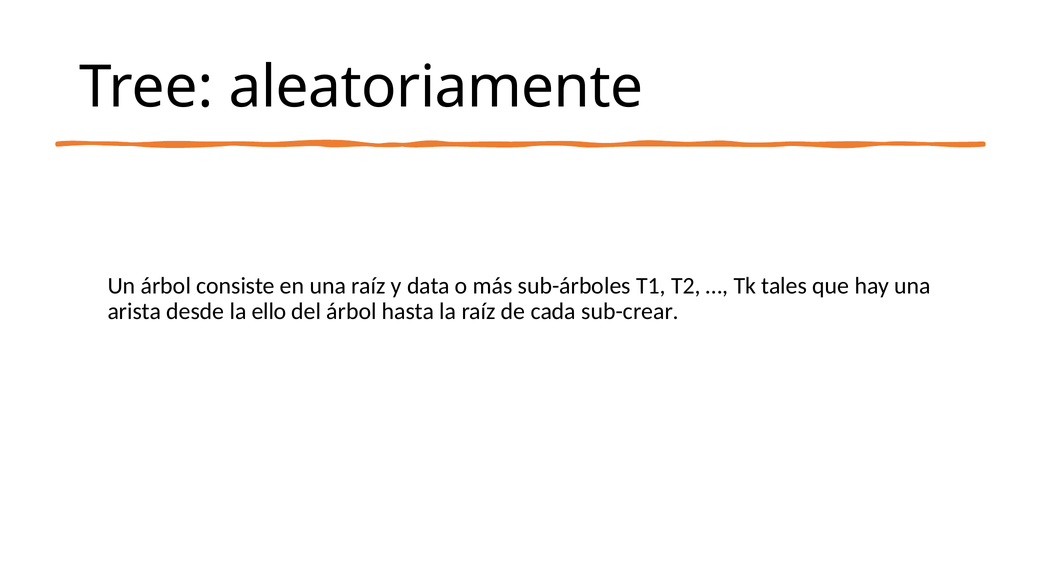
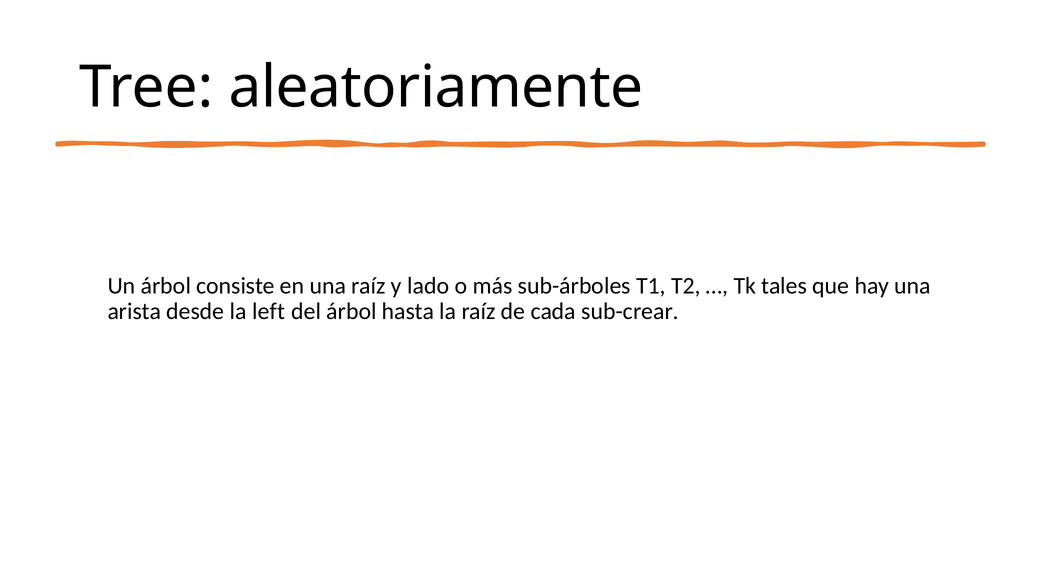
data: data -> lado
ello: ello -> left
